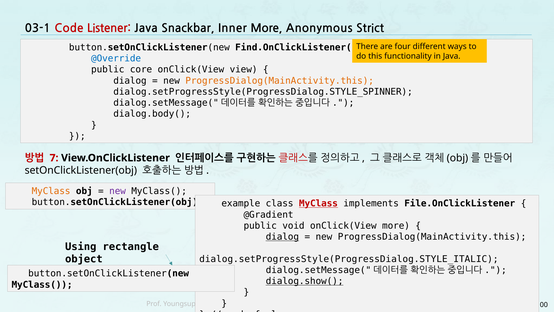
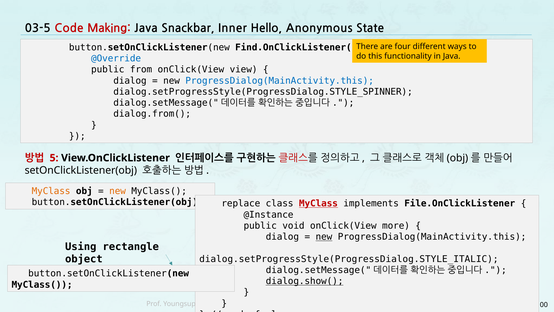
03-1: 03-1 -> 03-5
Listener: Listener -> Making
Inner More: More -> Hello
Strict: Strict -> State
core: core -> from
ProgressDialog(MainActivity.this at (280, 81) colour: orange -> blue
dialog.body(: dialog.body( -> dialog.from(
7: 7 -> 5
new at (118, 191) colour: purple -> orange
example: example -> replace
@Gradient: @Gradient -> @Instance
dialog at (282, 237) underline: present -> none
new at (324, 237) underline: none -> present
